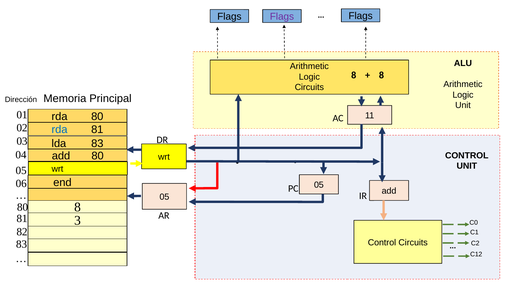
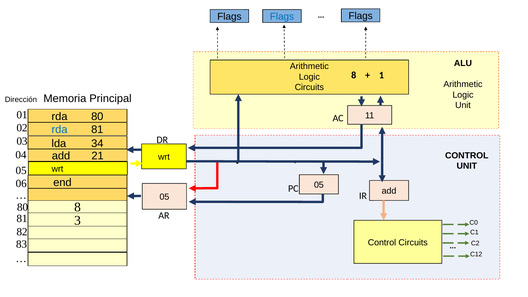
Flags at (282, 17) colour: purple -> blue
8 at (382, 75): 8 -> 1
lda 83: 83 -> 34
add 80: 80 -> 21
